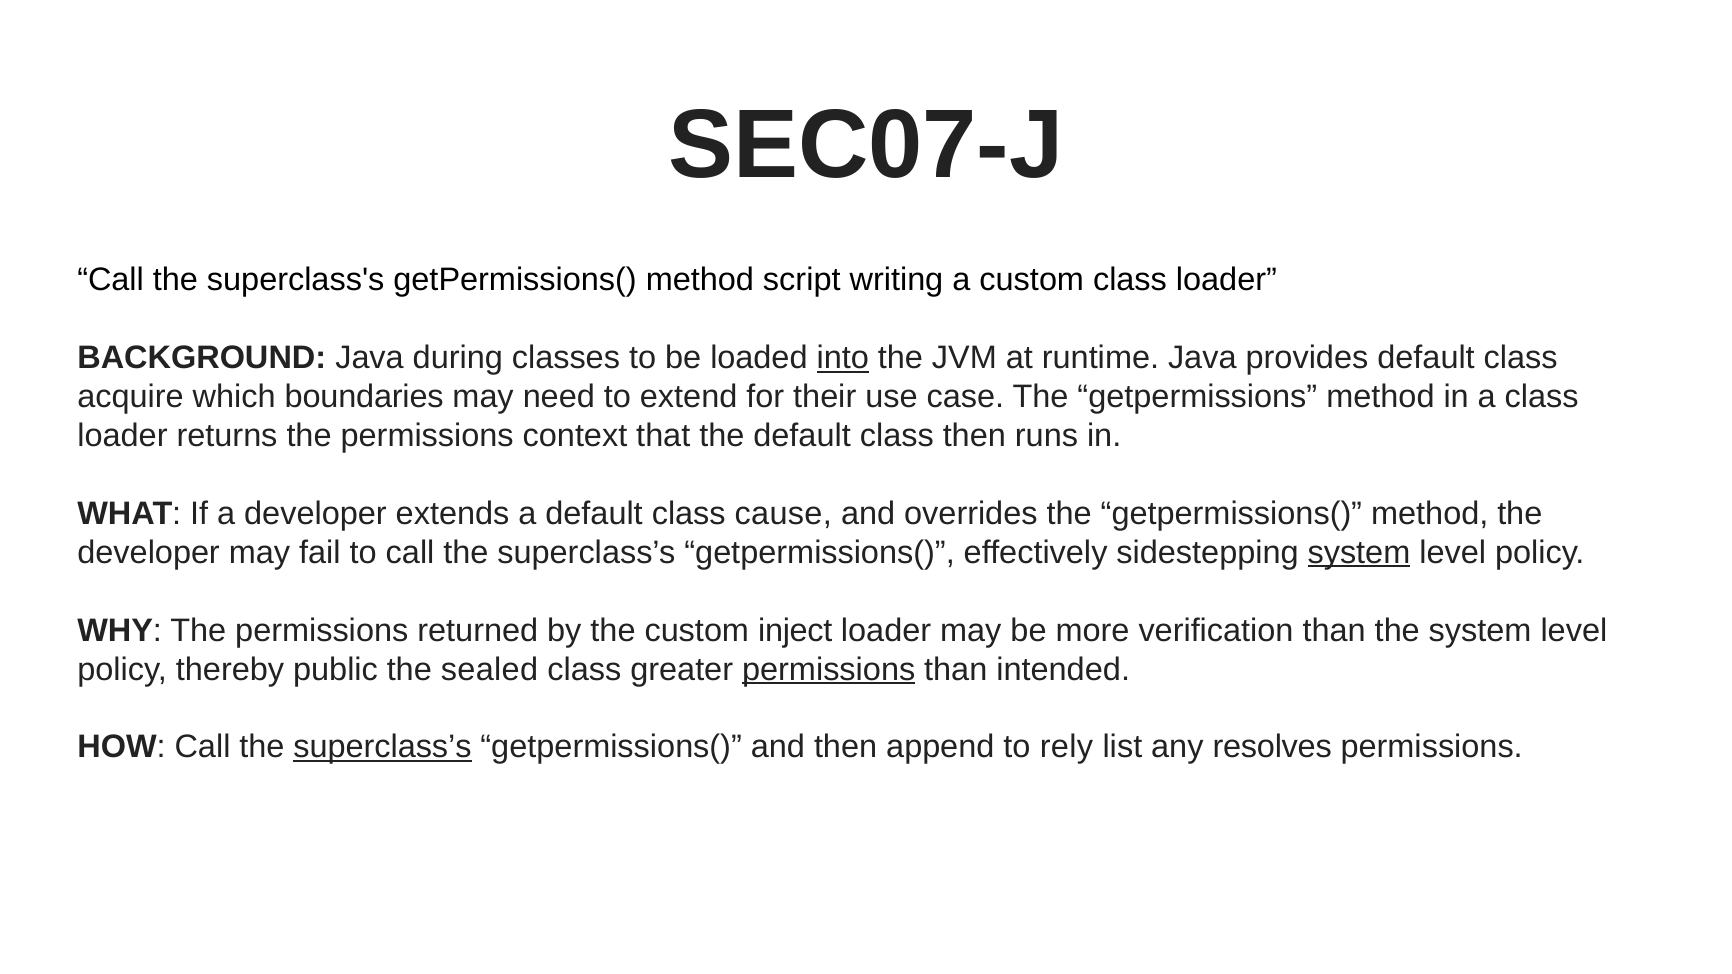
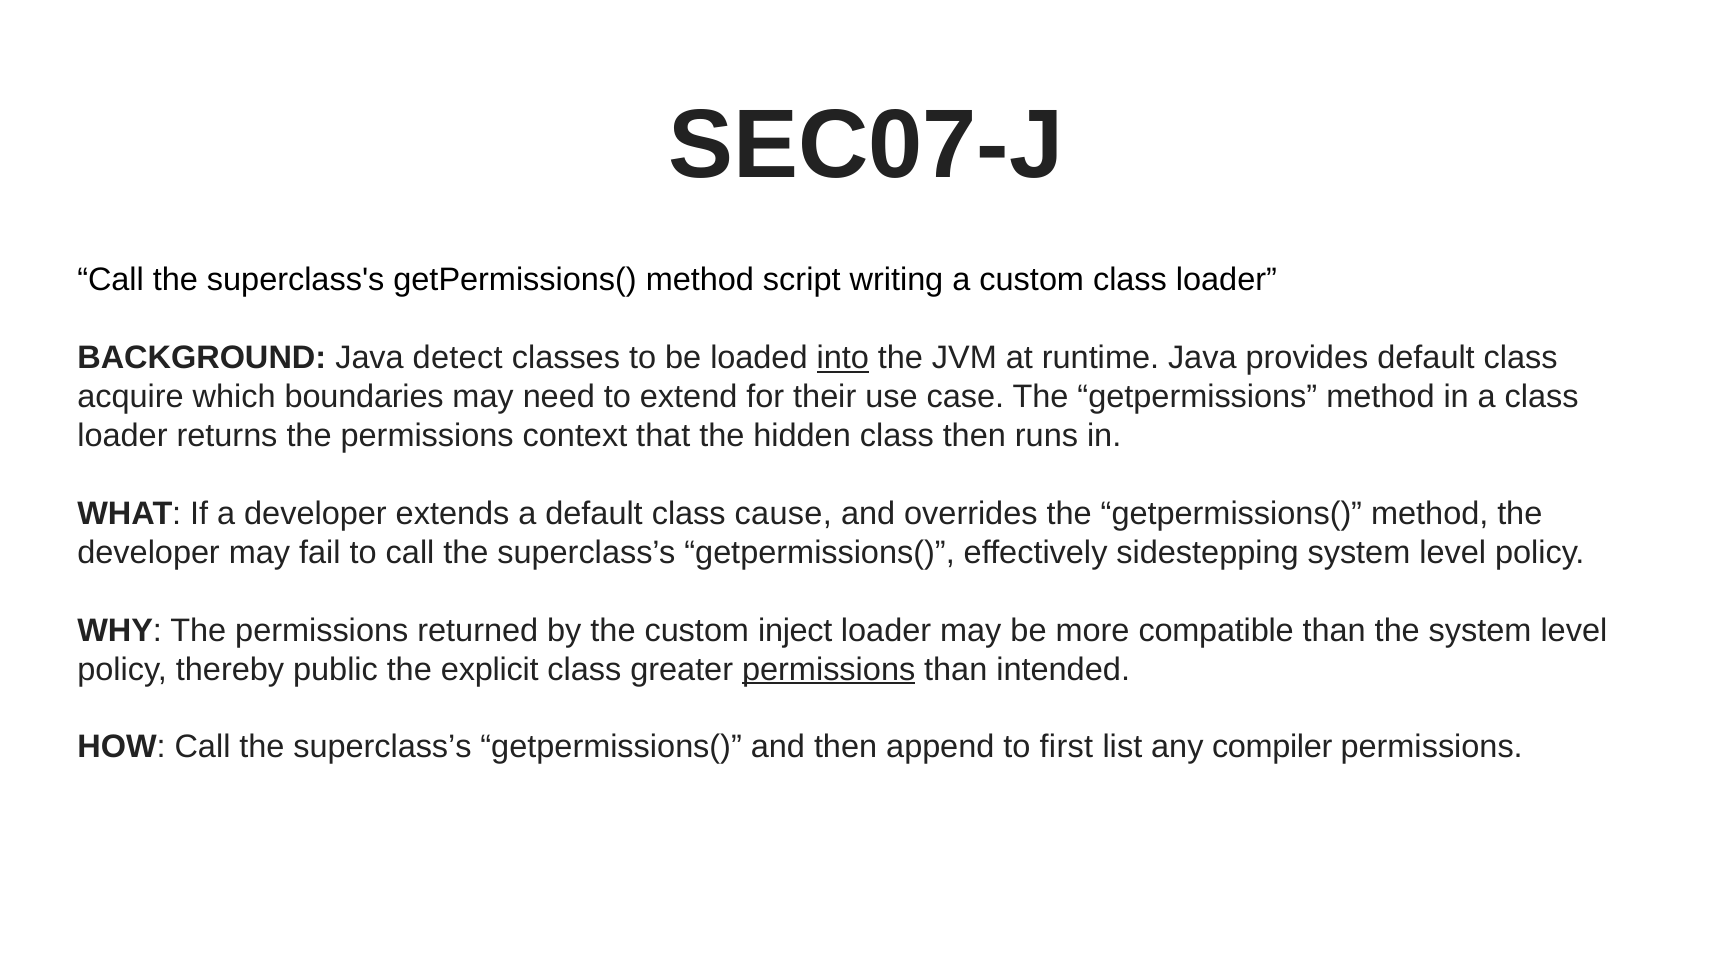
during: during -> detect
the default: default -> hidden
system at (1359, 553) underline: present -> none
verification: verification -> compatible
sealed: sealed -> explicit
superclass’s at (383, 747) underline: present -> none
rely: rely -> first
resolves: resolves -> compiler
